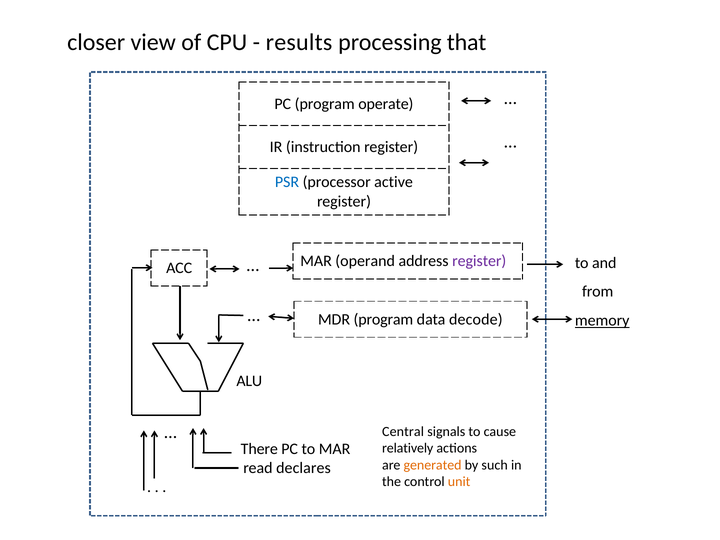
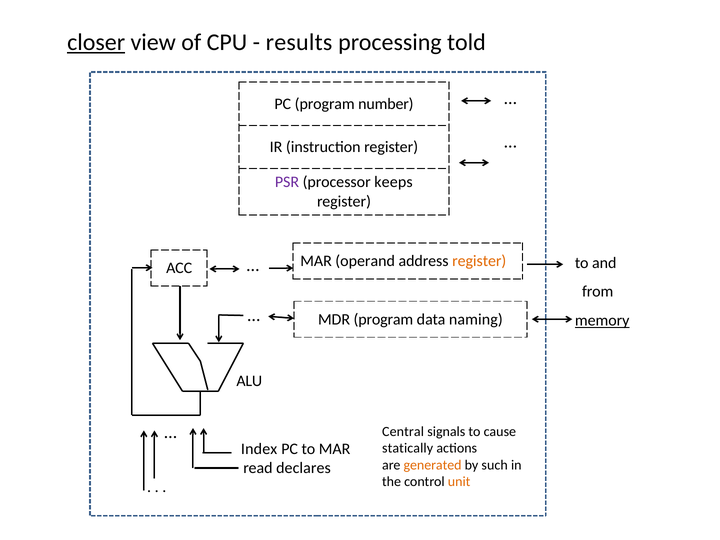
closer underline: none -> present
that: that -> told
operate: operate -> number
PSR colour: blue -> purple
active: active -> keeps
register at (479, 261) colour: purple -> orange
decode: decode -> naming
There: There -> Index
relatively: relatively -> statically
